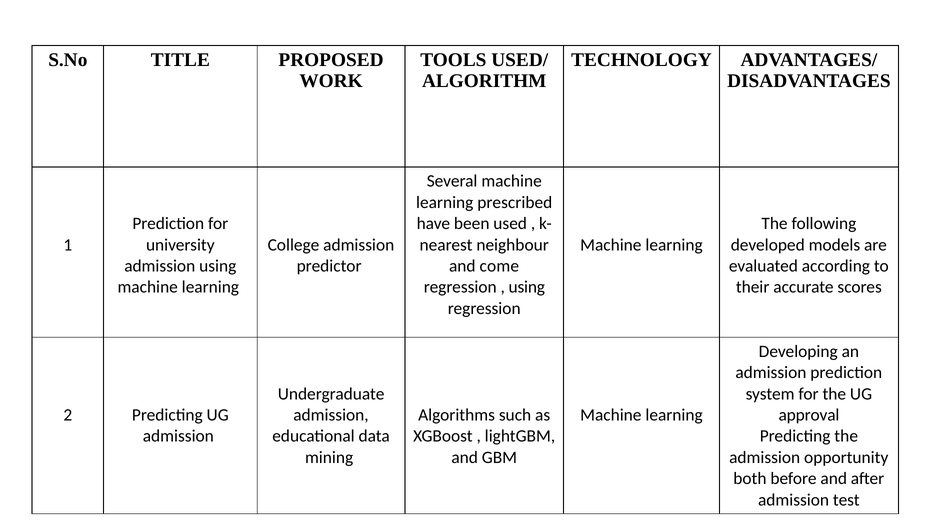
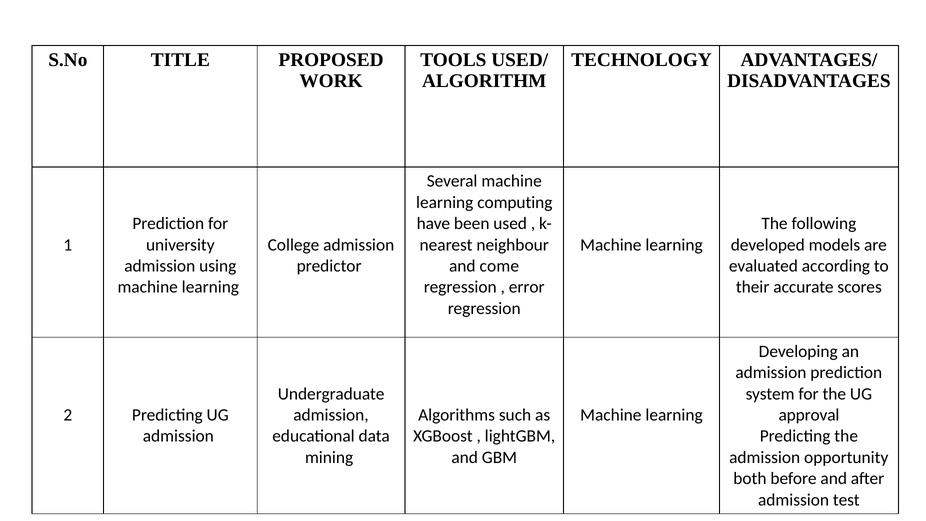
prescribed: prescribed -> computing
using at (527, 287): using -> error
